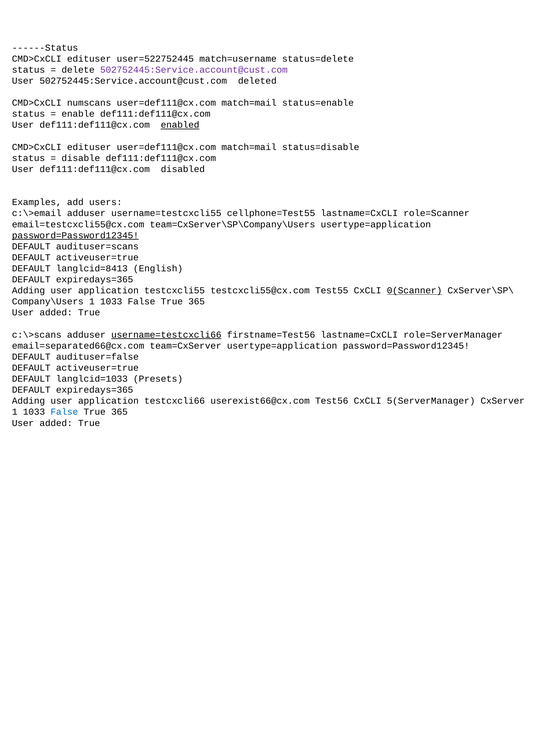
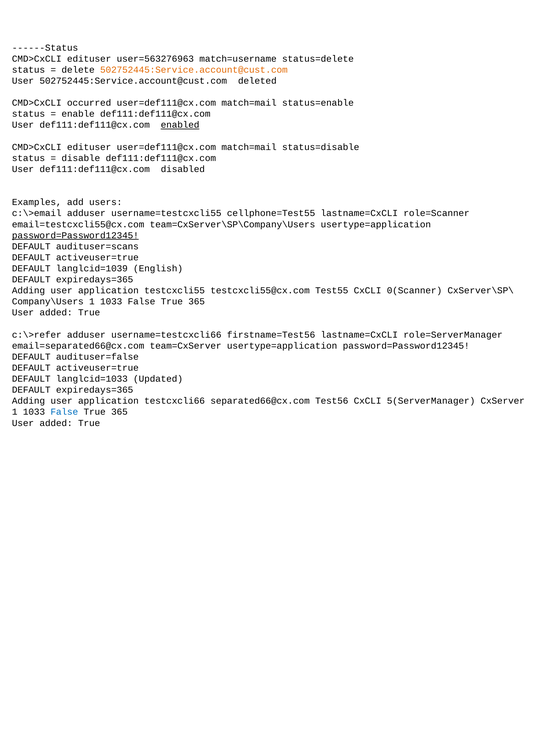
user=522752445: user=522752445 -> user=563276963
502752445:Service.account@cust.com at (194, 70) colour: purple -> orange
numscans: numscans -> occurred
langlcid=8413: langlcid=8413 -> langlcid=1039
0(Scanner underline: present -> none
c:\>scans: c:\>scans -> c:\>refer
username=testcxcli66 underline: present -> none
Presets: Presets -> Updated
userexist66@cx.com: userexist66@cx.com -> separated66@cx.com
